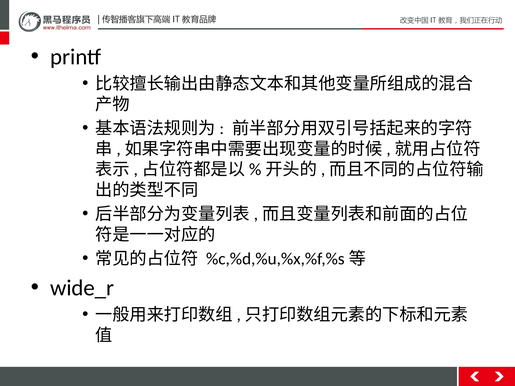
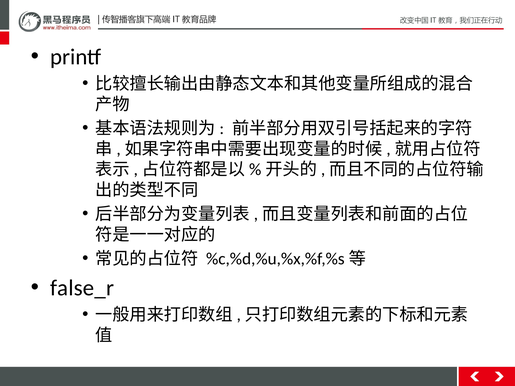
wide_r: wide_r -> false_r
